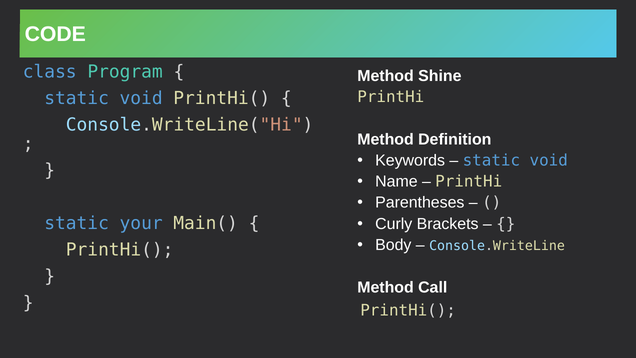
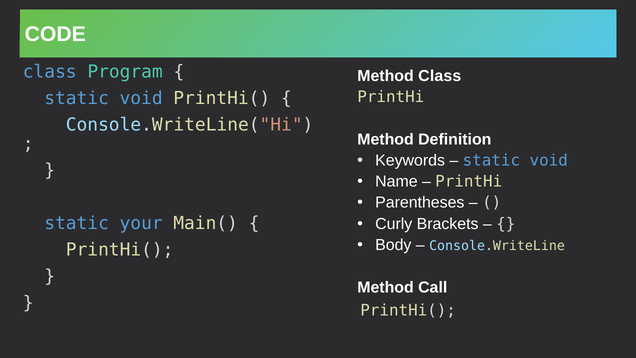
Method Shine: Shine -> Class
